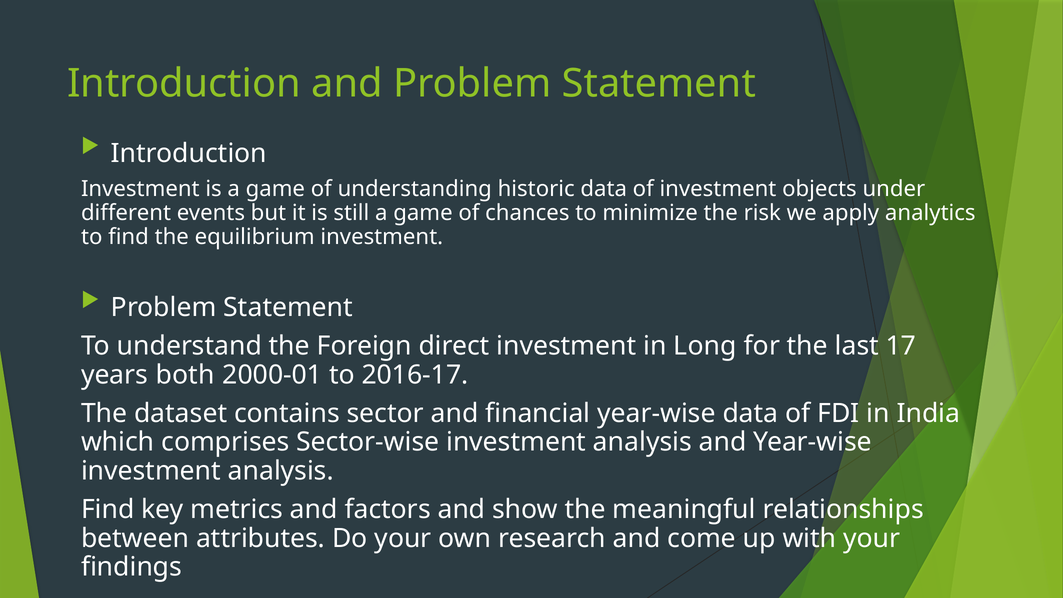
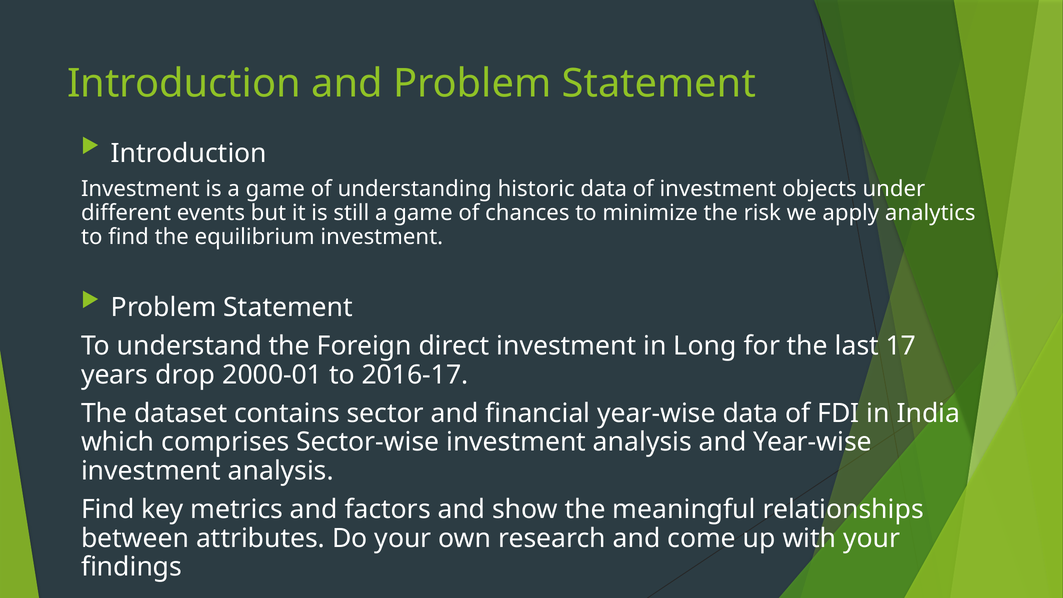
both: both -> drop
